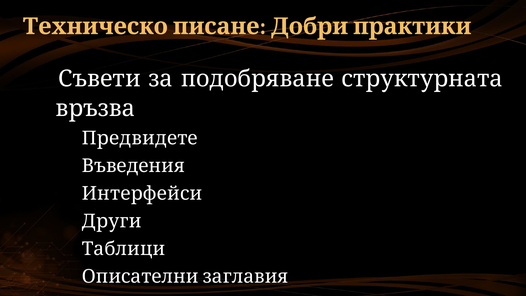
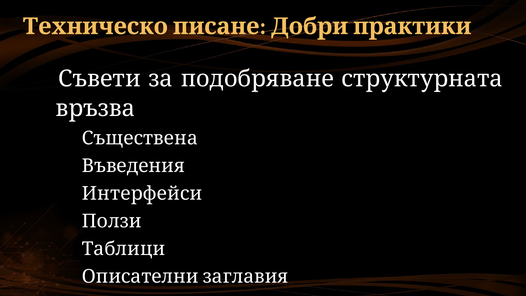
Предвидете: Предвидете -> Съществена
Други: Други -> Ползи
